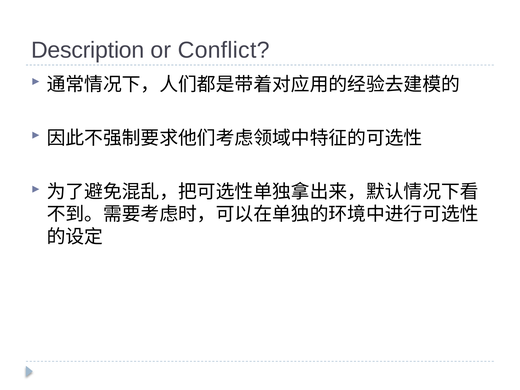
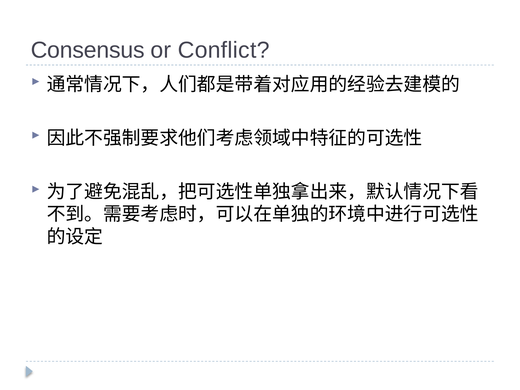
Description: Description -> Consensus
